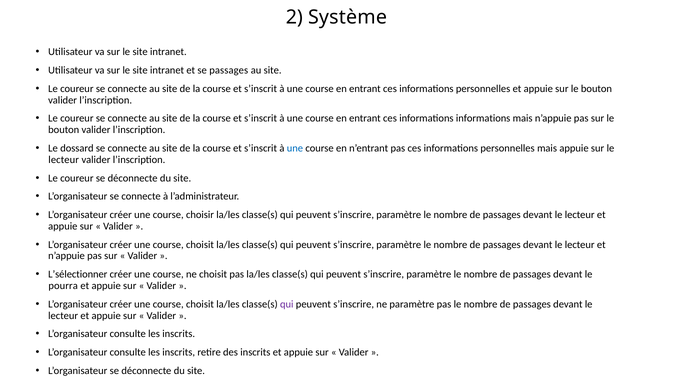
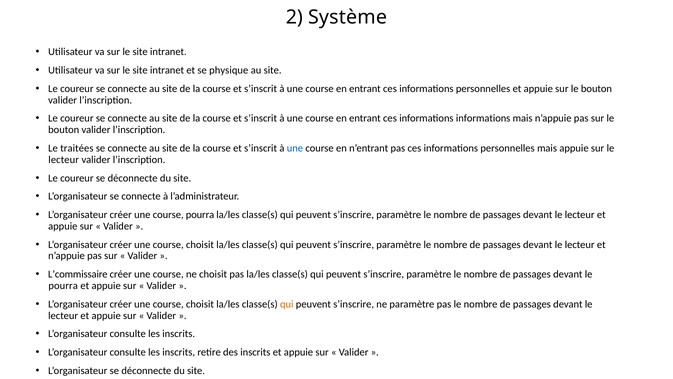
se passages: passages -> physique
dossard: dossard -> traitées
course choisir: choisir -> pourra
L’sélectionner: L’sélectionner -> L’commissaire
qui at (287, 304) colour: purple -> orange
